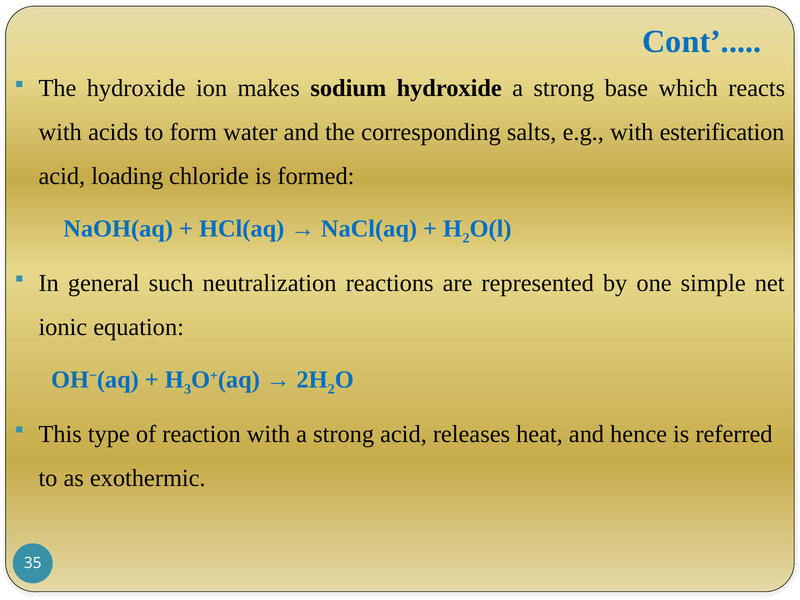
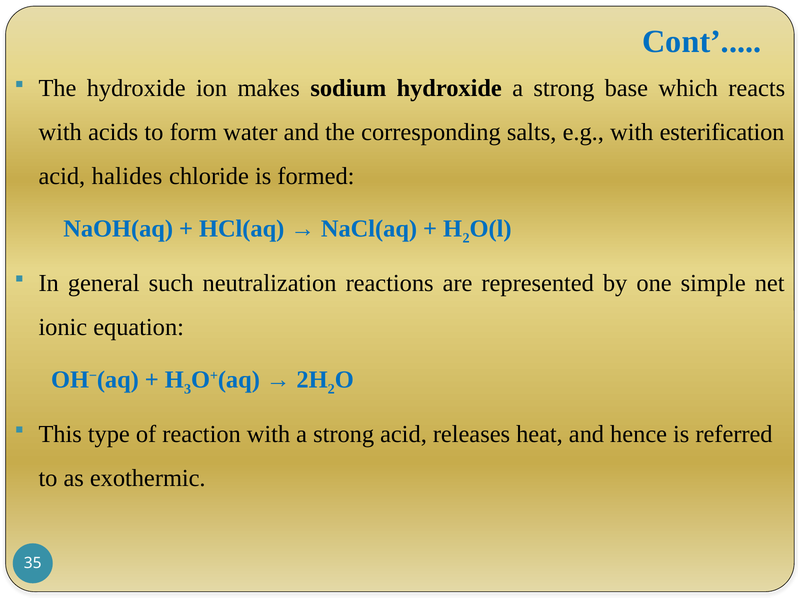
loading: loading -> halides
